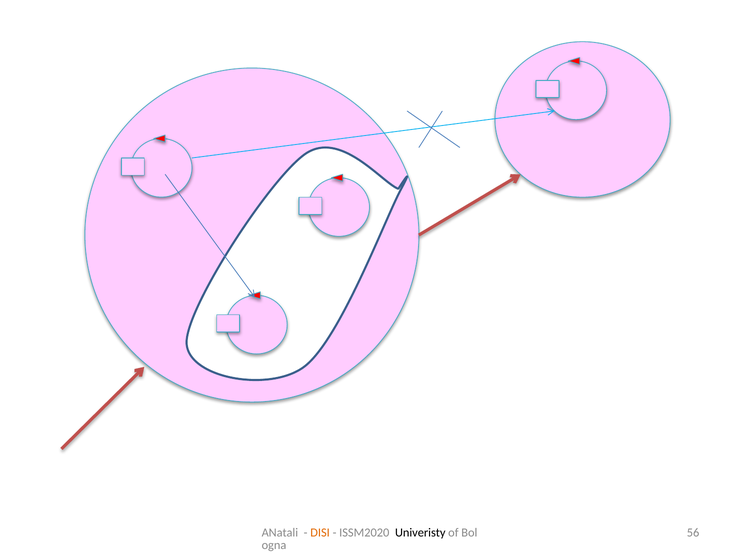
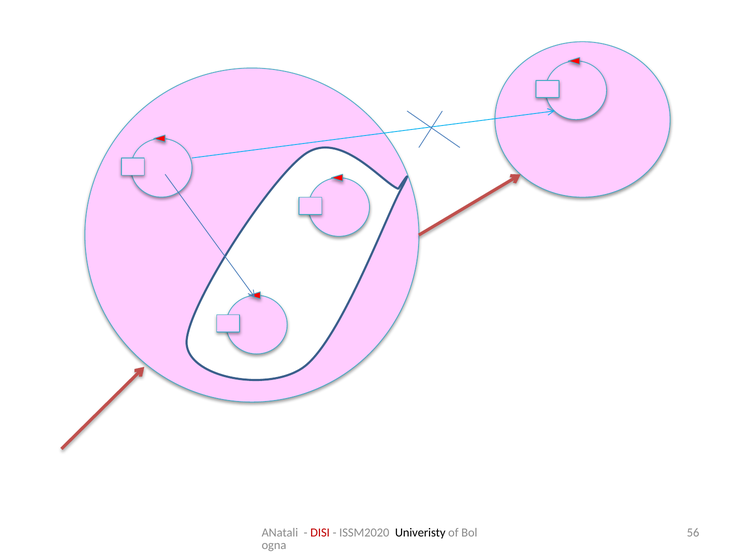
DISI colour: orange -> red
